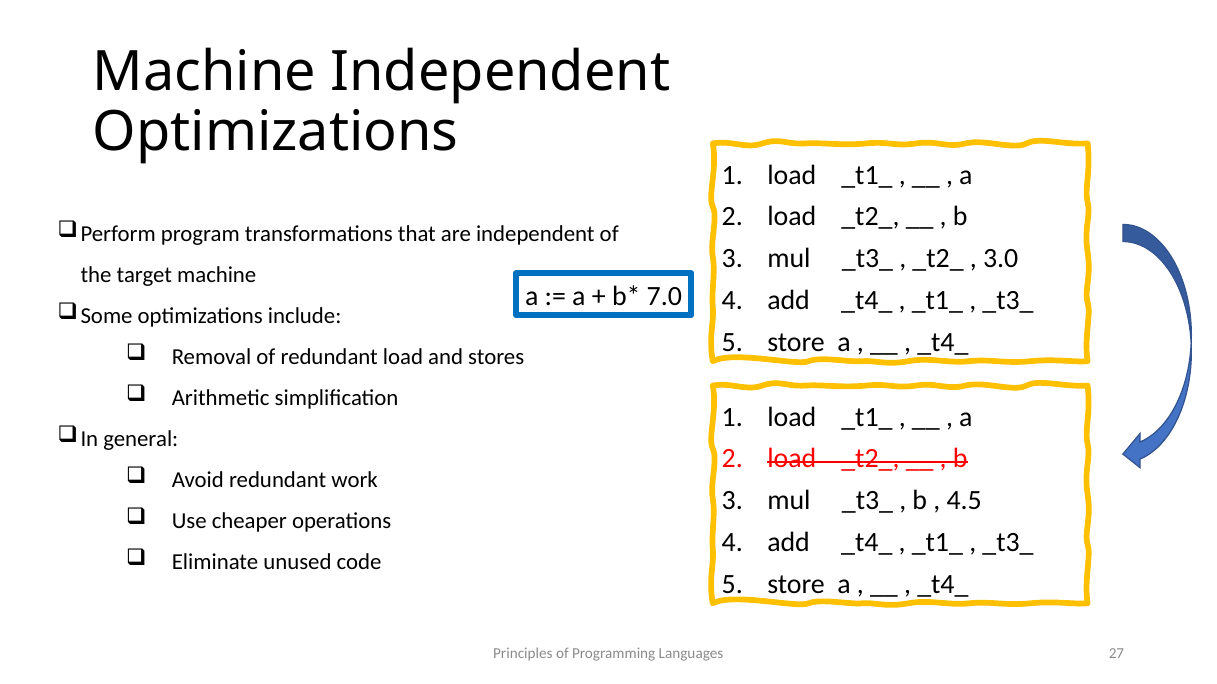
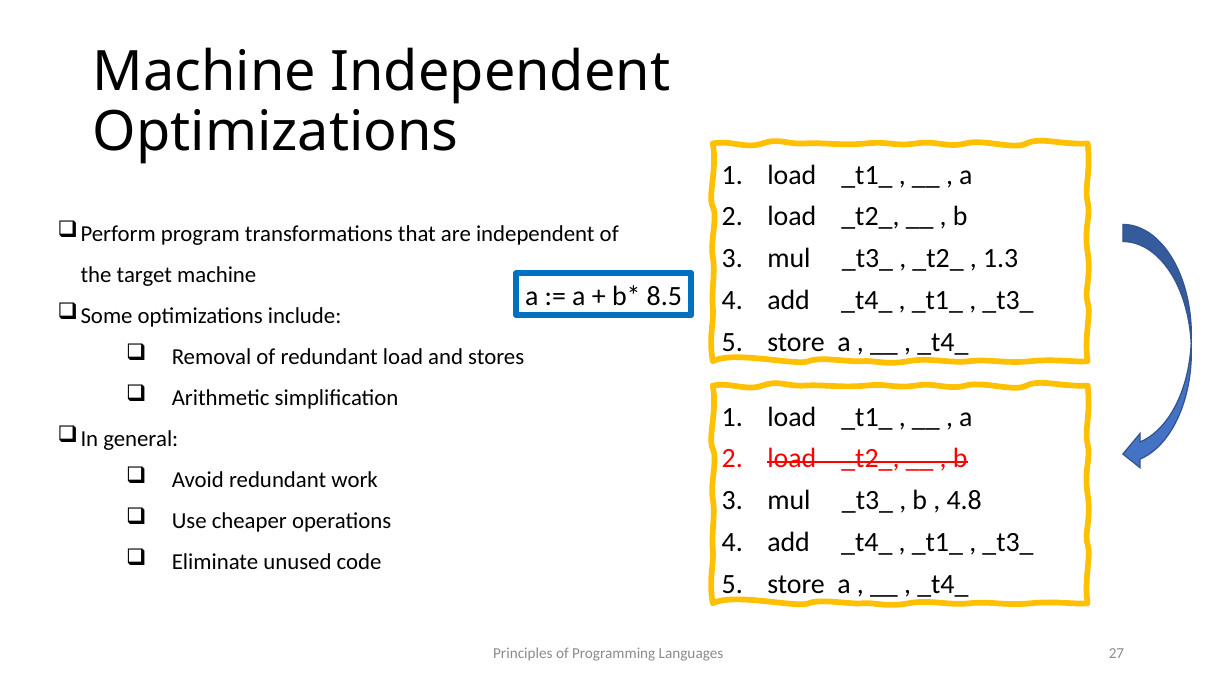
3.0: 3.0 -> 1.3
7.0: 7.0 -> 8.5
4.5: 4.5 -> 4.8
